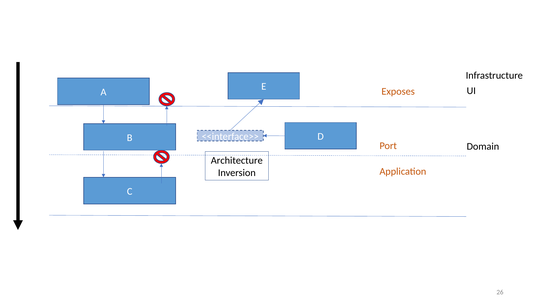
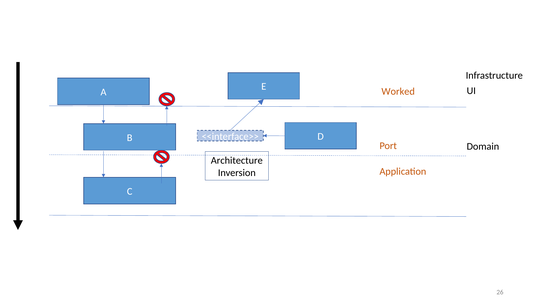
Exposes: Exposes -> Worked
